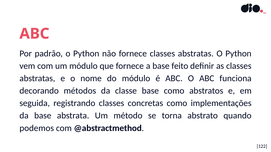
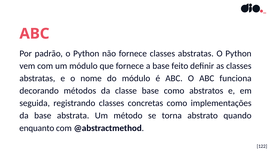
podemos: podemos -> enquanto
